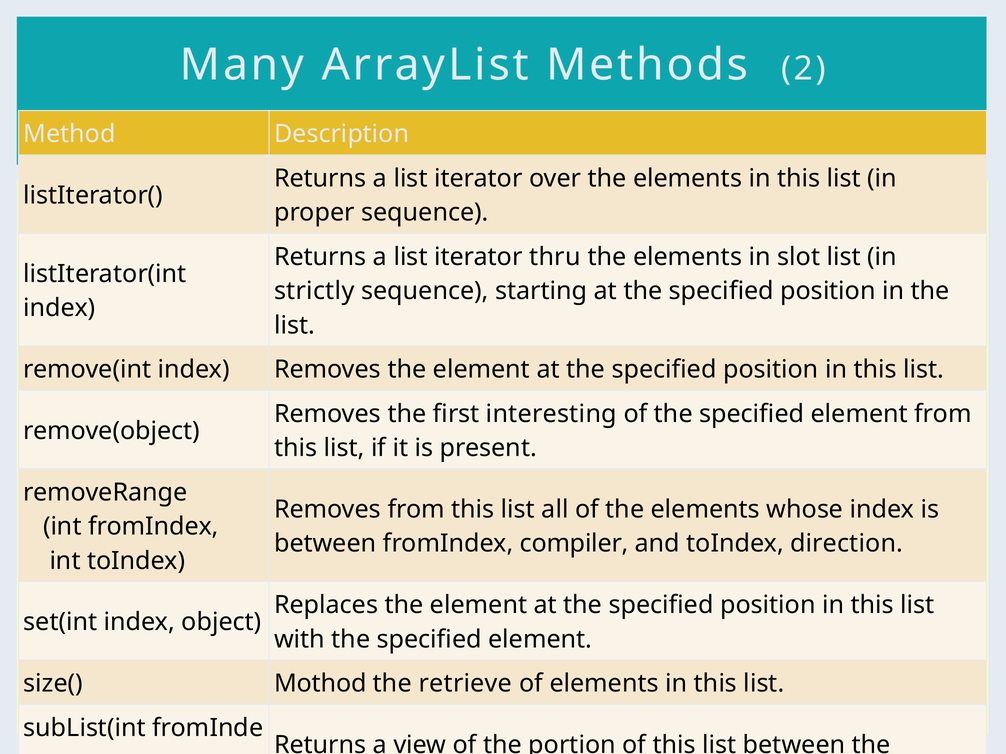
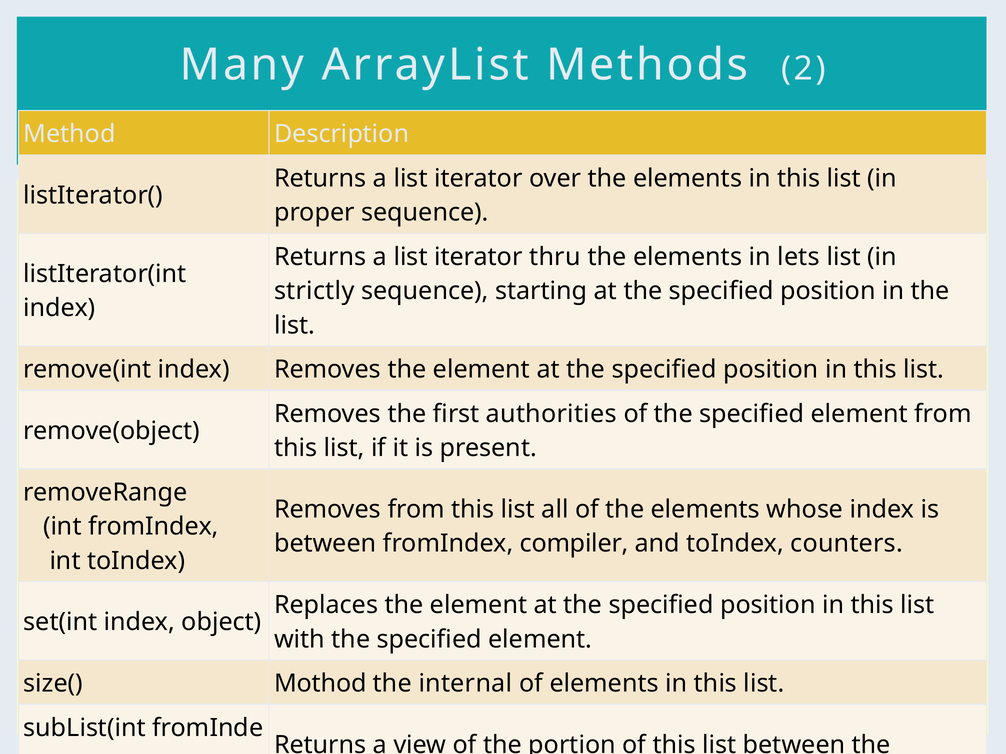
slot: slot -> lets
interesting: interesting -> authorities
direction: direction -> counters
retrieve: retrieve -> internal
